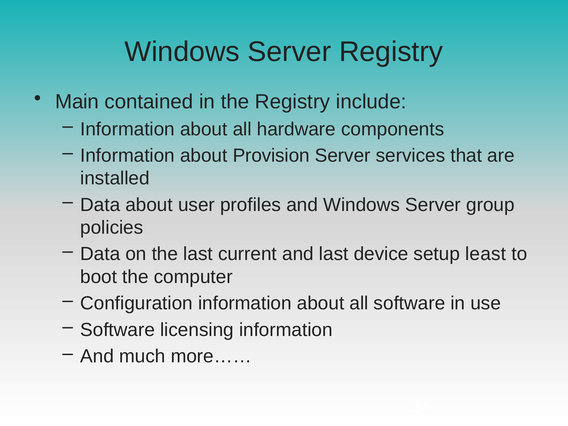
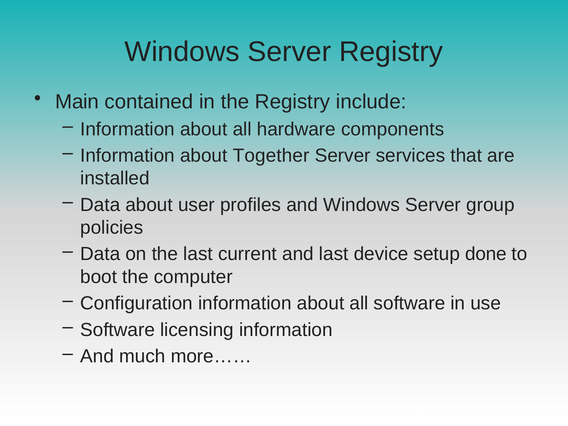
Provision: Provision -> Together
least: least -> done
